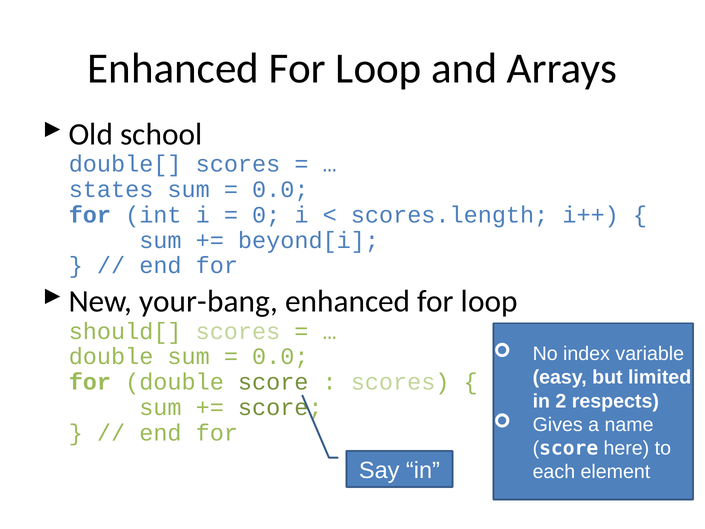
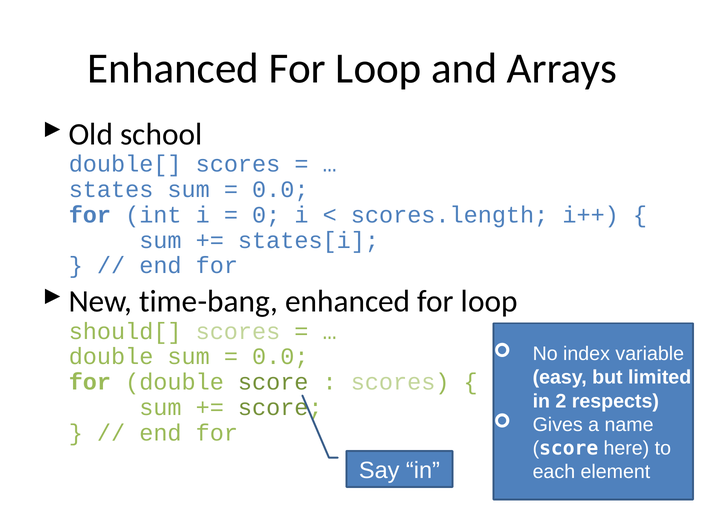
beyond[i: beyond[i -> states[i
your-bang: your-bang -> time-bang
